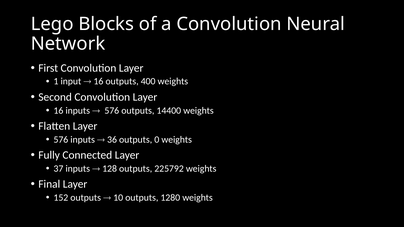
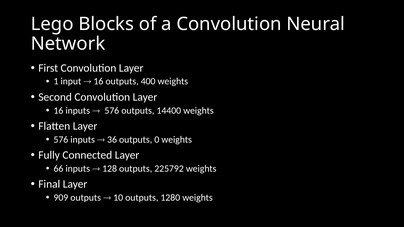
37: 37 -> 66
152: 152 -> 909
